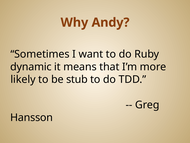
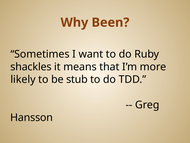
Andy: Andy -> Been
dynamic: dynamic -> shackles
